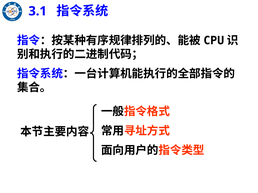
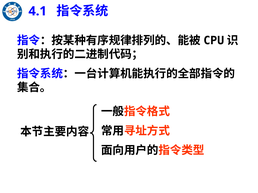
3.1: 3.1 -> 4.1
